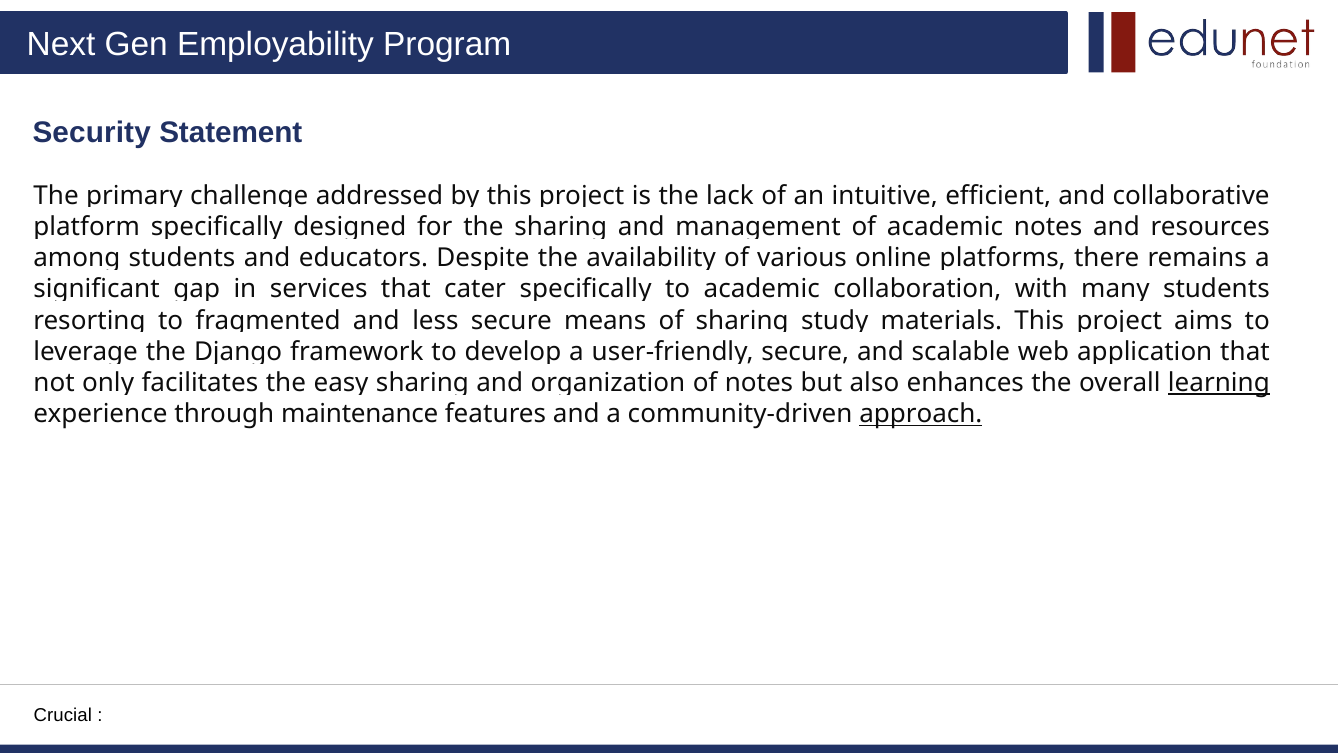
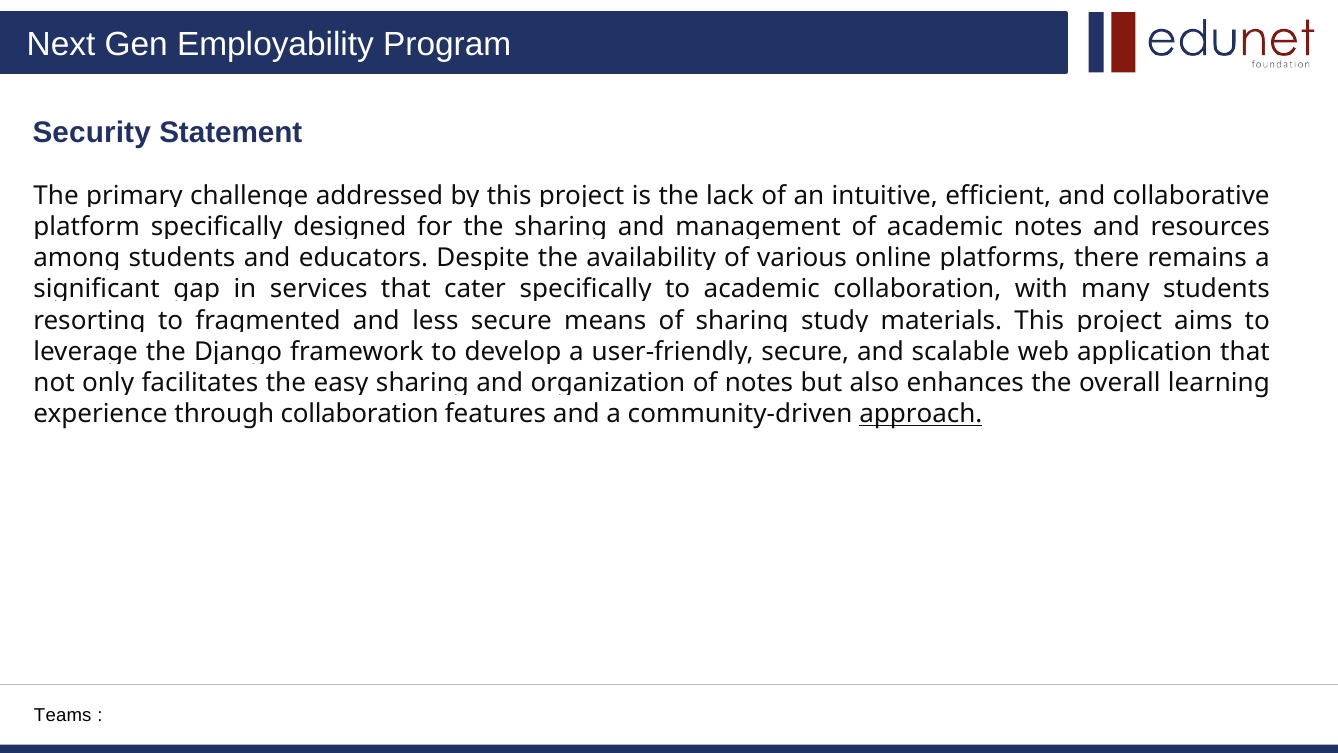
learning underline: present -> none
through maintenance: maintenance -> collaboration
Crucial: Crucial -> Teams
